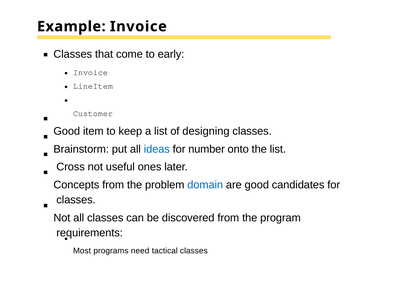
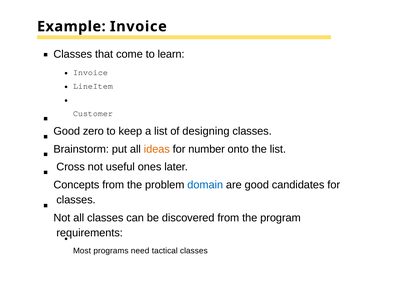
early: early -> learn
item: item -> zero
ideas colour: blue -> orange
